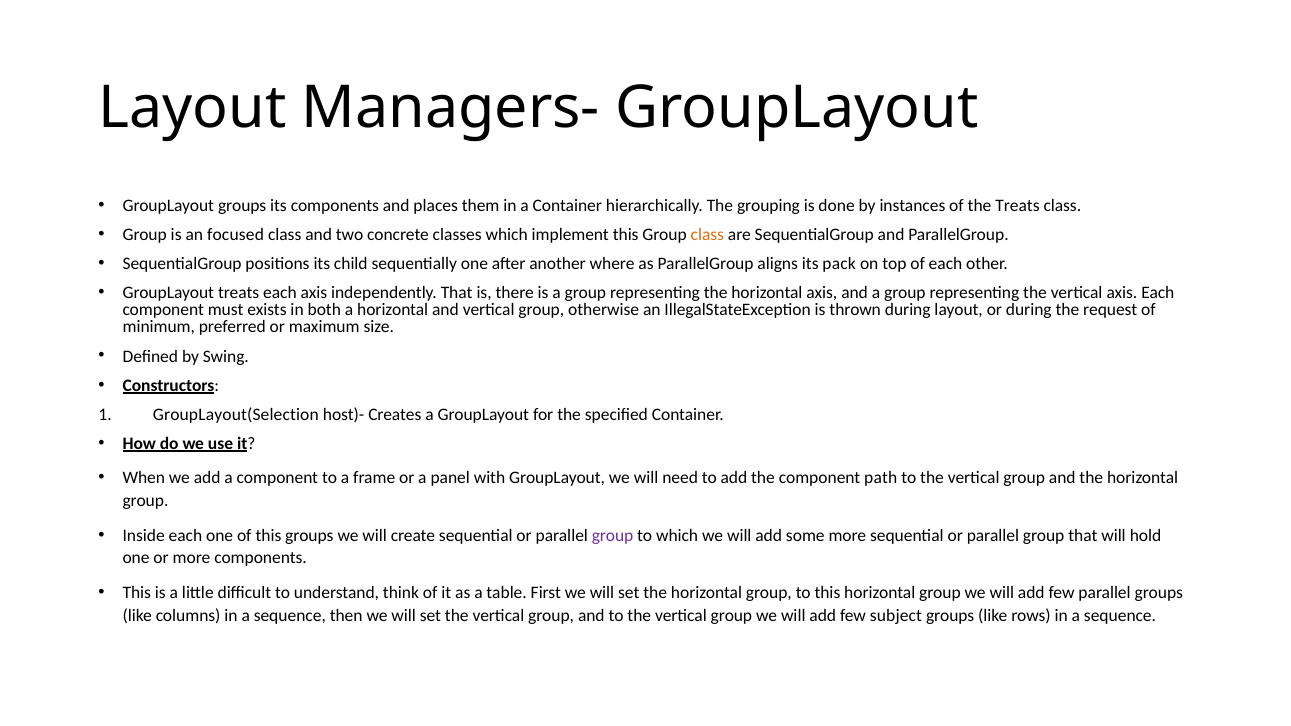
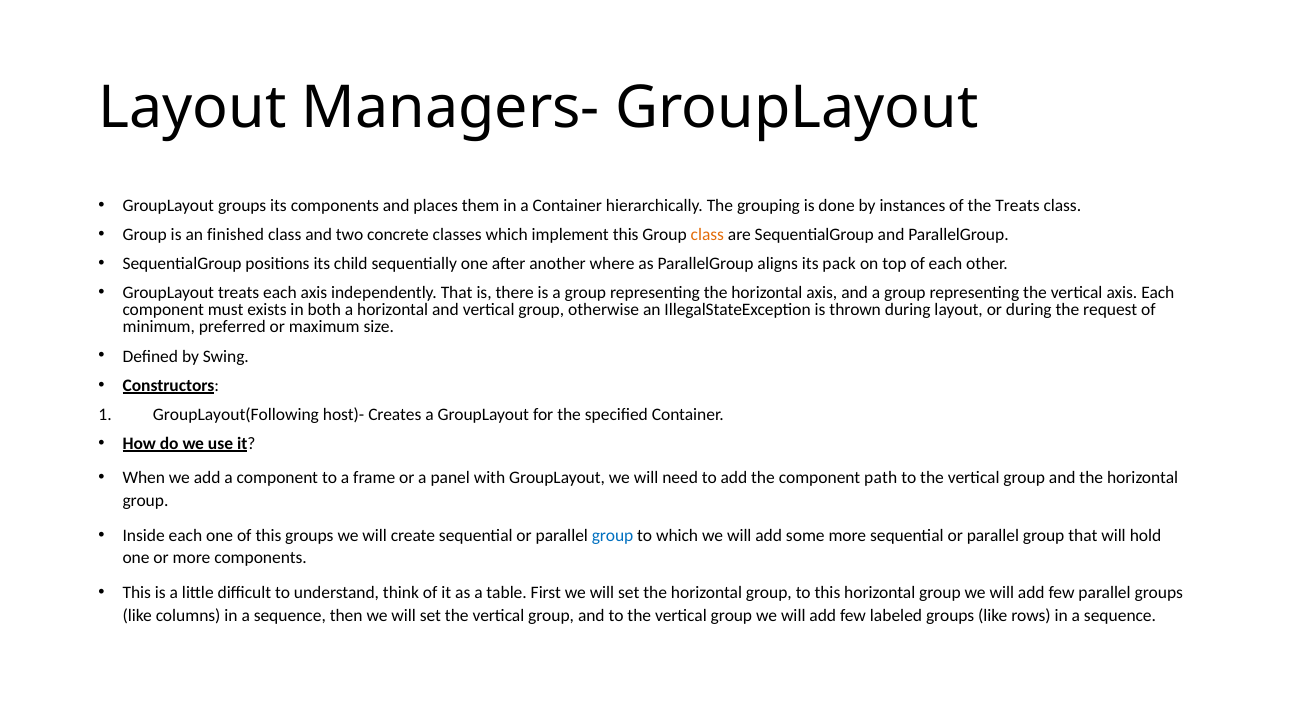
focused: focused -> finished
GroupLayout(Selection: GroupLayout(Selection -> GroupLayout(Following
group at (613, 536) colour: purple -> blue
subject: subject -> labeled
